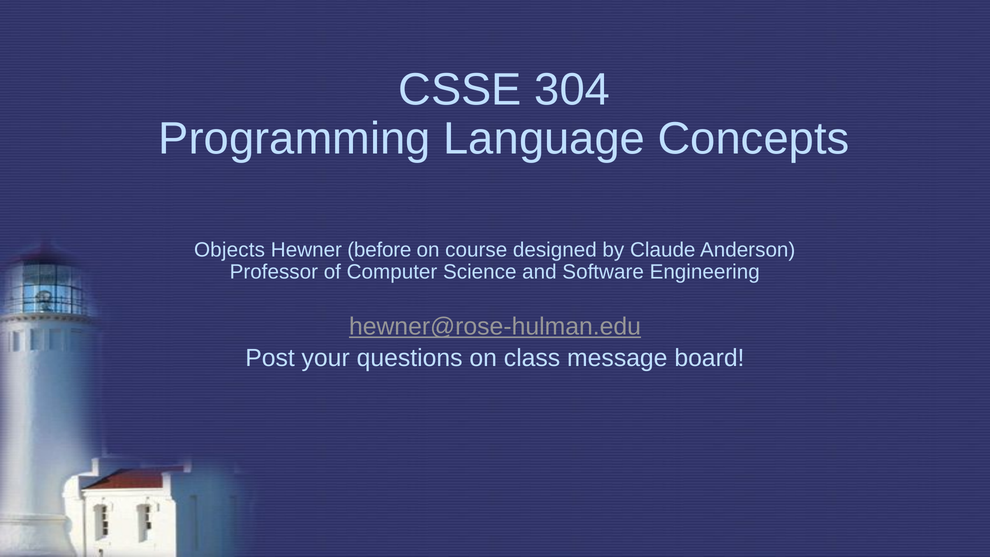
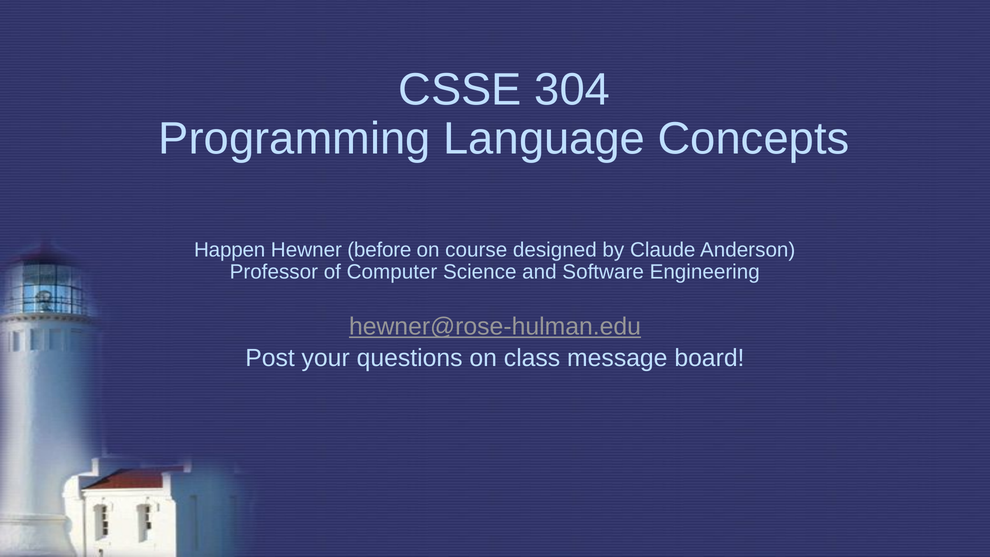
Objects: Objects -> Happen
